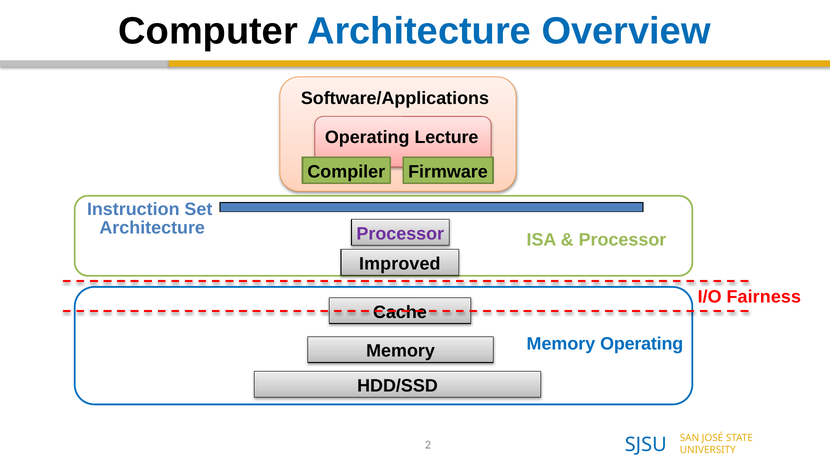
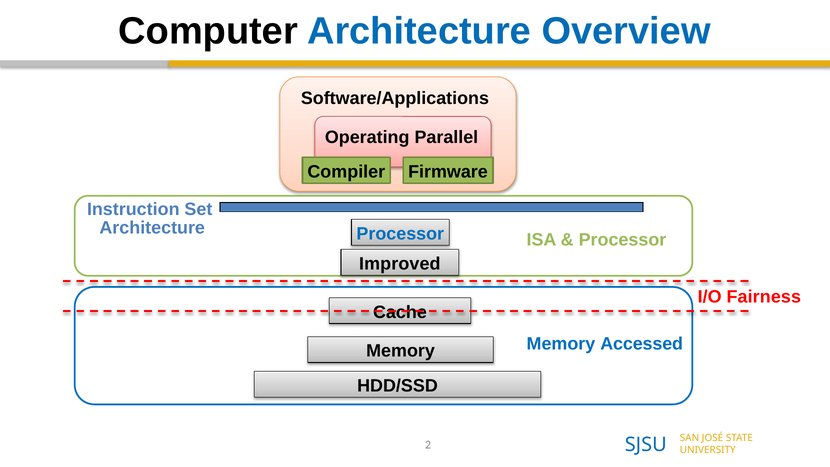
Lecture: Lecture -> Parallel
Processor at (400, 234) colour: purple -> blue
Memory Operating: Operating -> Accessed
